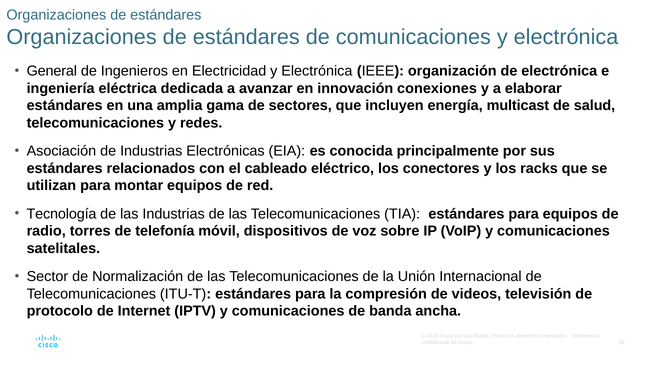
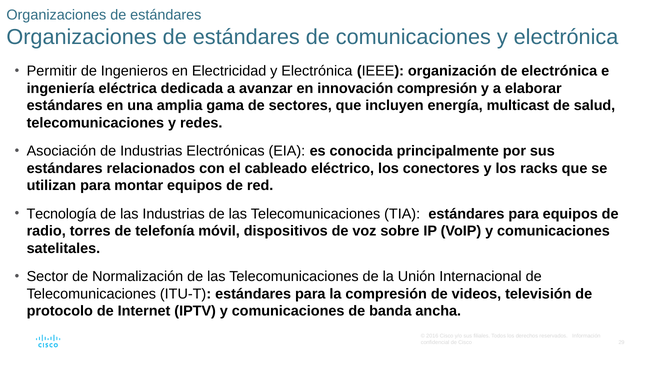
General: General -> Permitir
innovación conexiones: conexiones -> compresión
